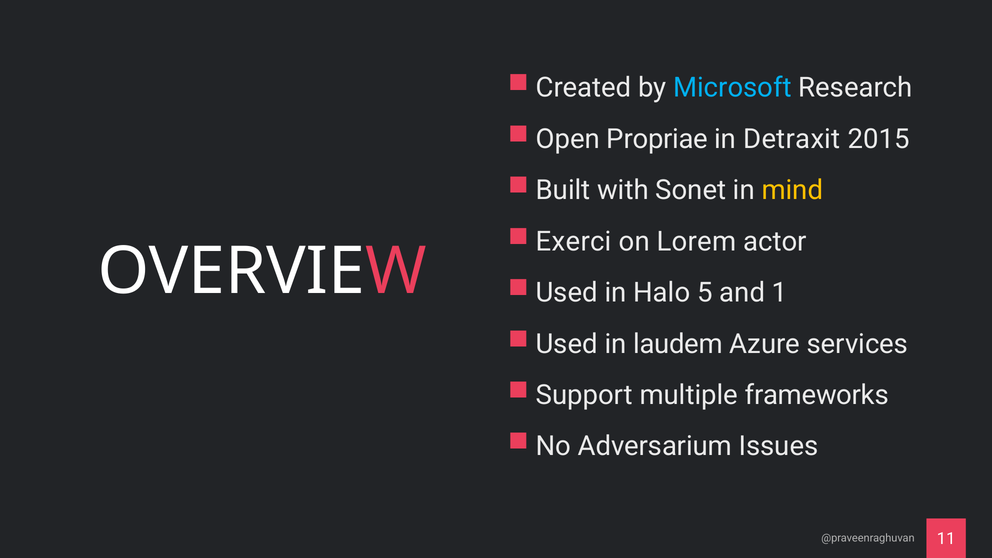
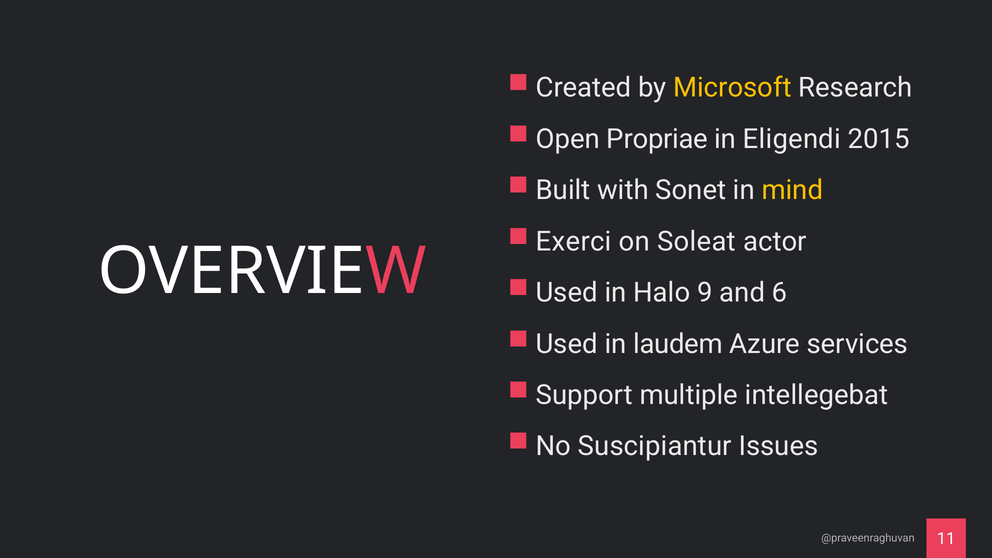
Microsoft colour: light blue -> yellow
Detraxit: Detraxit -> Eligendi
Lorem: Lorem -> Soleat
5: 5 -> 9
1: 1 -> 6
frameworks: frameworks -> intellegebat
Adversarium: Adversarium -> Suscipiantur
